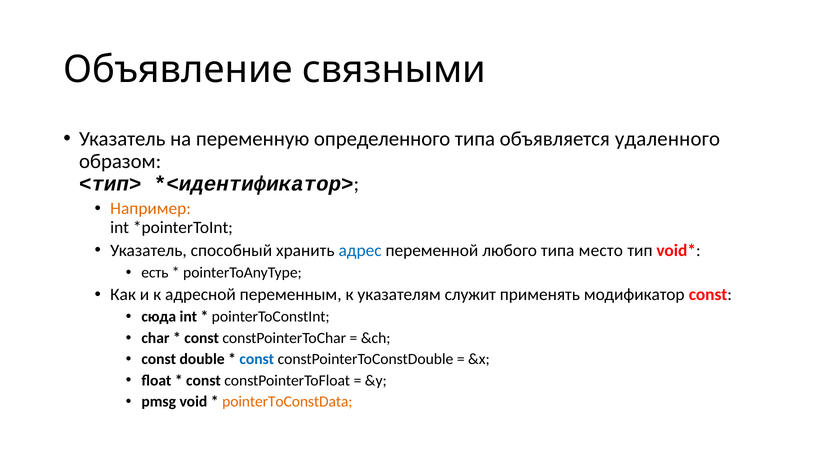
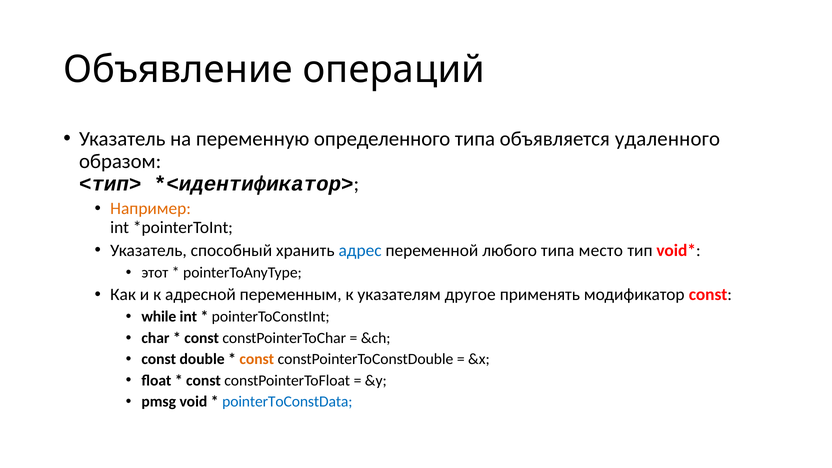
связными: связными -> операций
есть: есть -> этот
служит: служит -> другое
сюда: сюда -> while
const at (257, 359) colour: blue -> orange
pointerToConstData colour: orange -> blue
